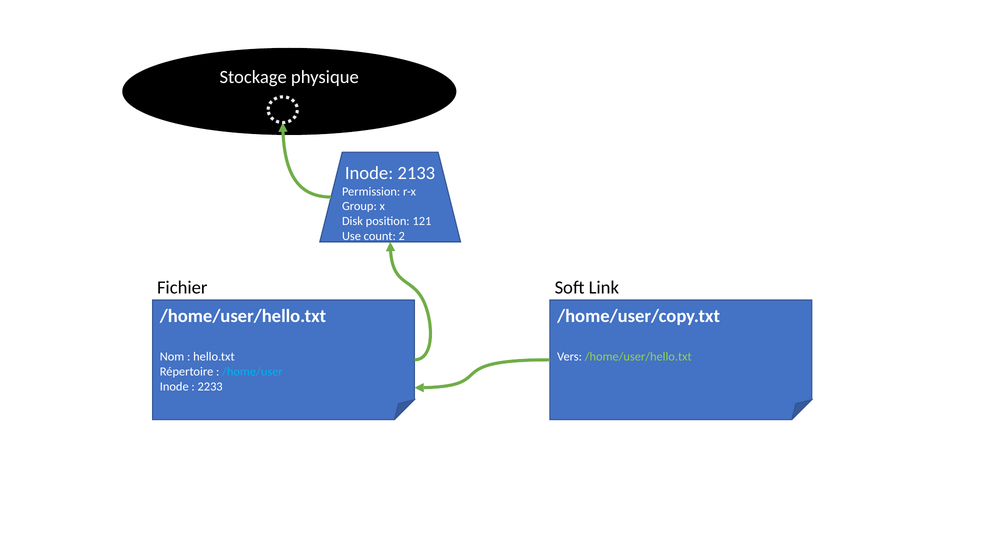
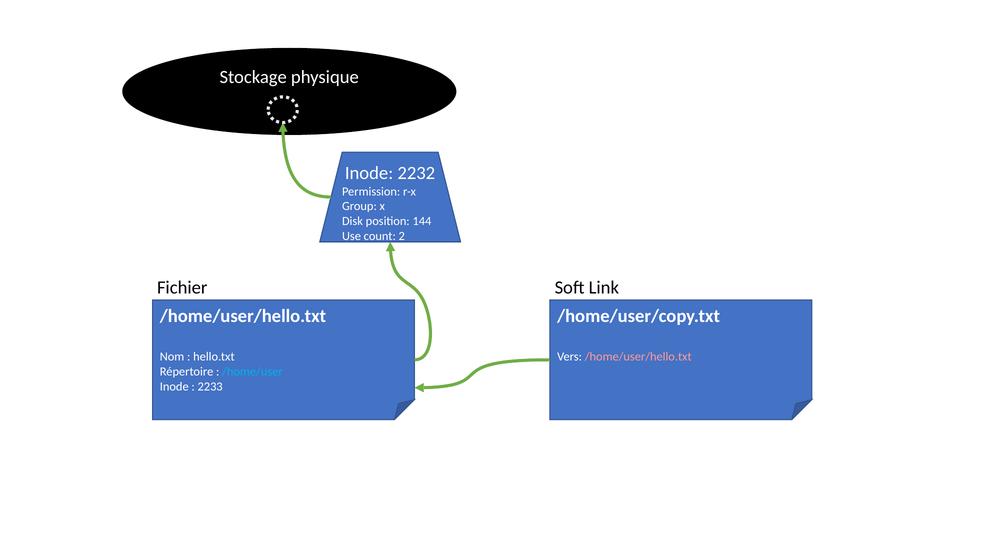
2133: 2133 -> 2232
121: 121 -> 144
/home/user/hello.txt at (638, 357) colour: light green -> pink
